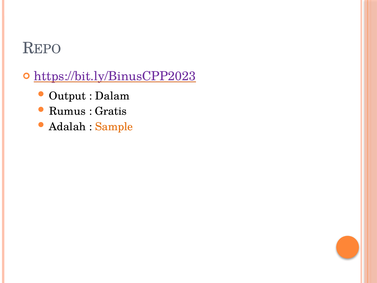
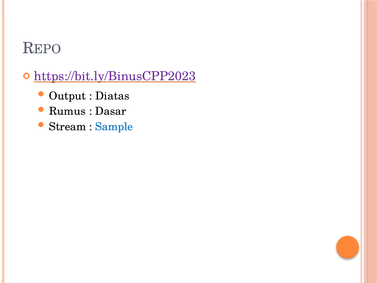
Dalam: Dalam -> Diatas
Gratis: Gratis -> Dasar
Adalah: Adalah -> Stream
Sample colour: orange -> blue
